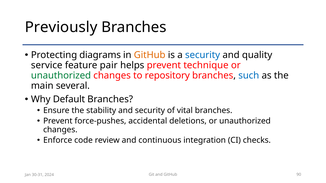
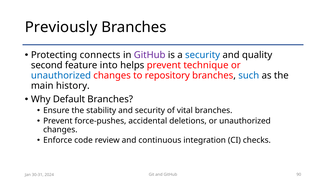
diagrams: diagrams -> connects
GitHub at (150, 55) colour: orange -> purple
service: service -> second
pair: pair -> into
unauthorized at (61, 76) colour: green -> blue
several: several -> history
